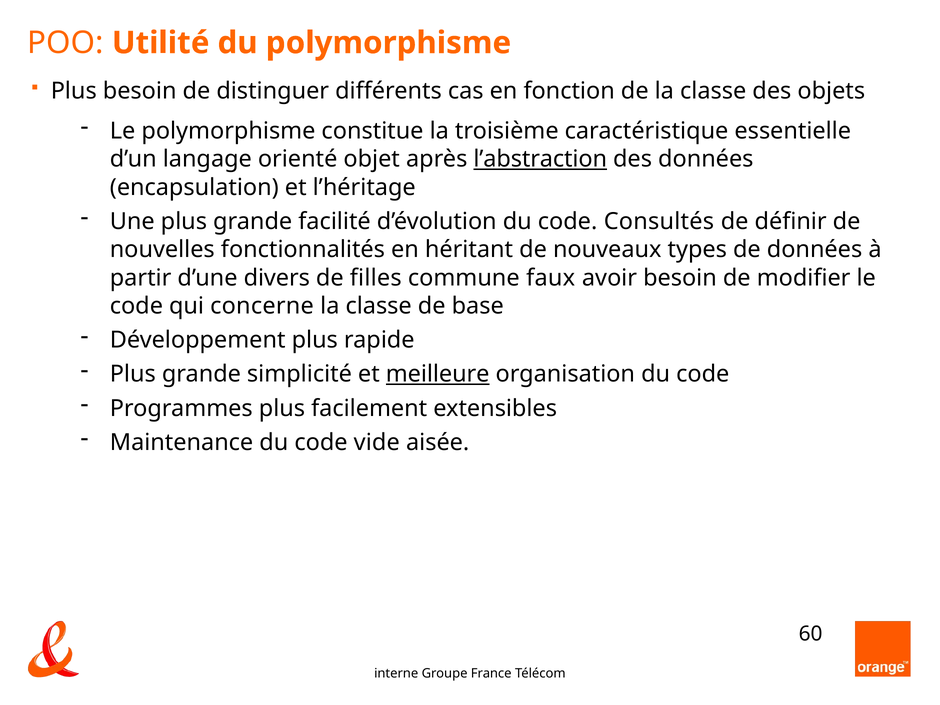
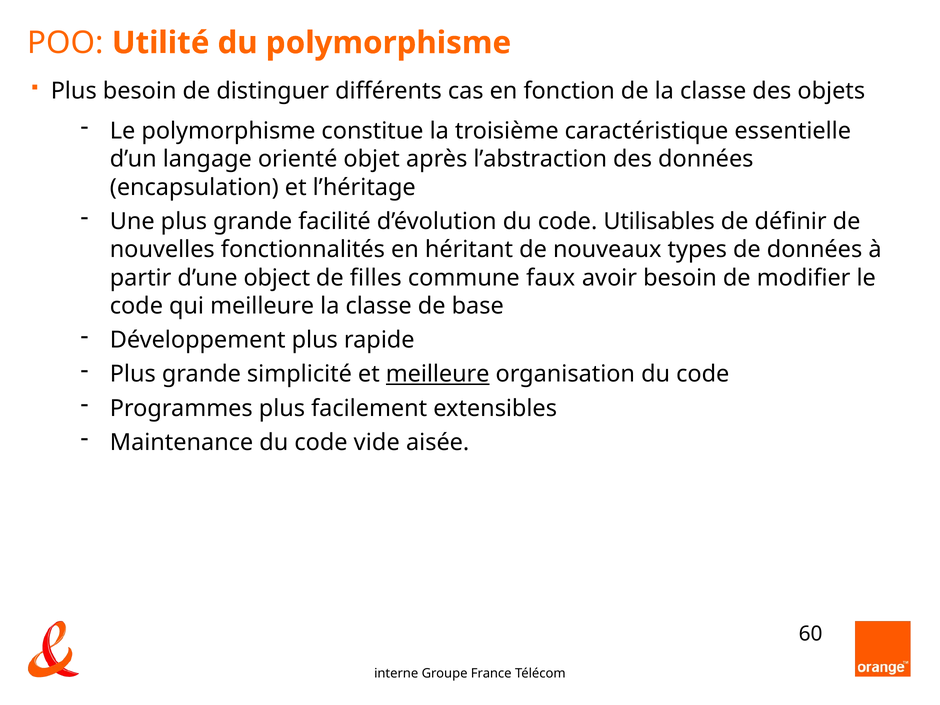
l’abstraction underline: present -> none
Consultés: Consultés -> Utilisables
divers: divers -> object
qui concerne: concerne -> meilleure
